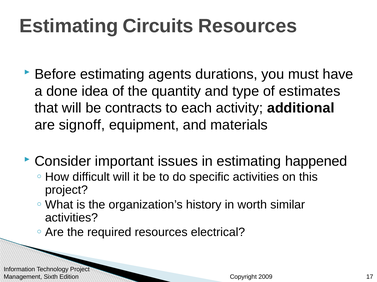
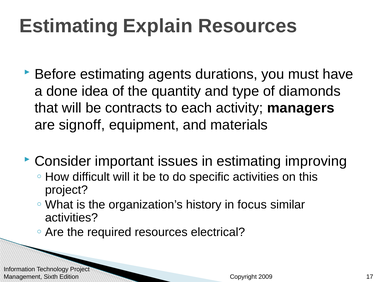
Circuits: Circuits -> Explain
estimates: estimates -> diamonds
additional: additional -> managers
happened: happened -> improving
worth: worth -> focus
